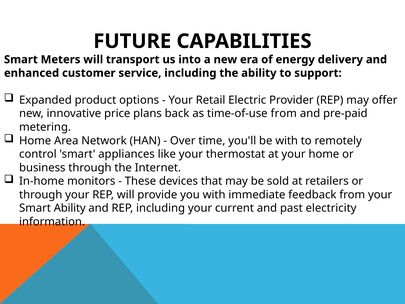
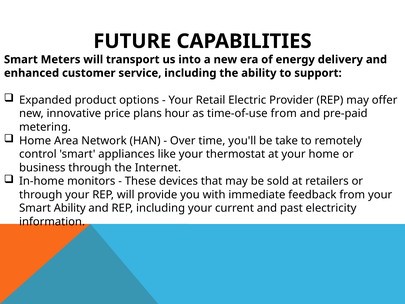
back: back -> hour
be with: with -> take
